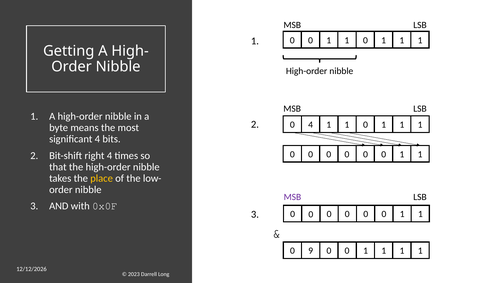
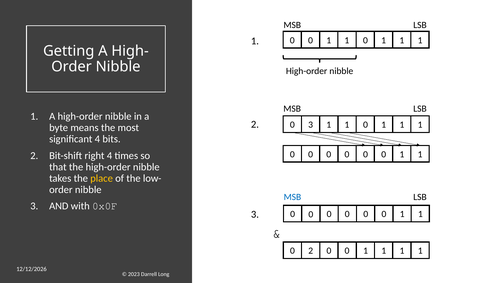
0 4: 4 -> 3
MSB at (292, 197) colour: purple -> blue
0 9: 9 -> 2
